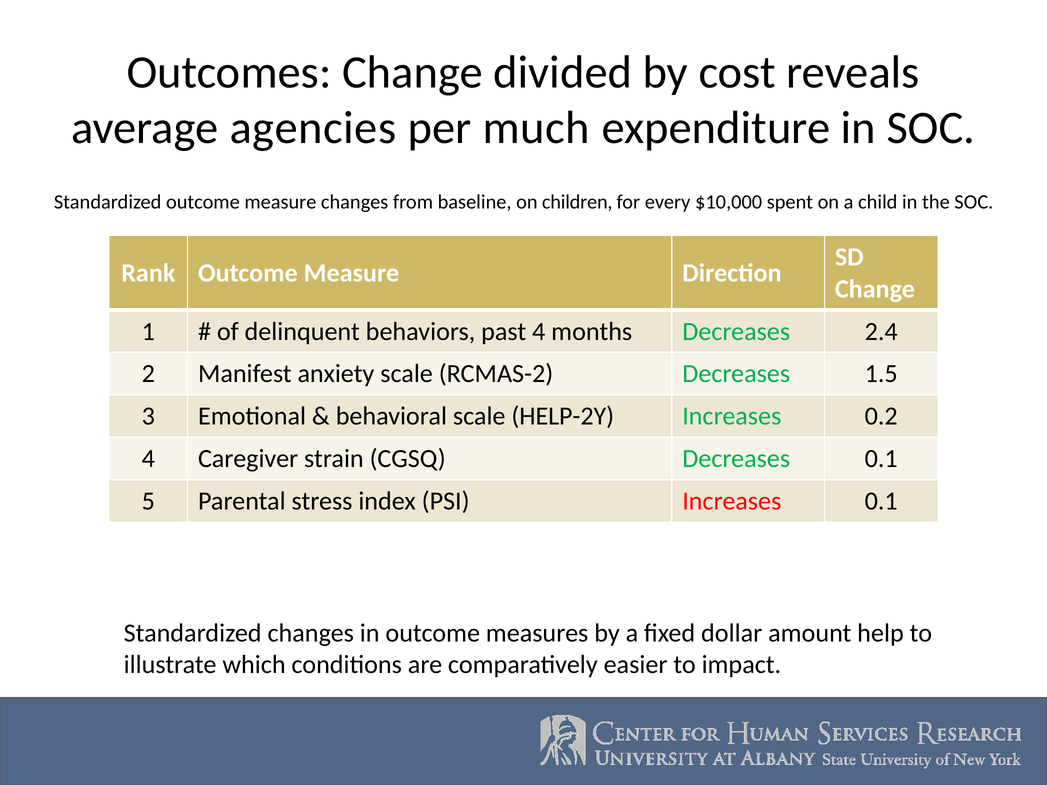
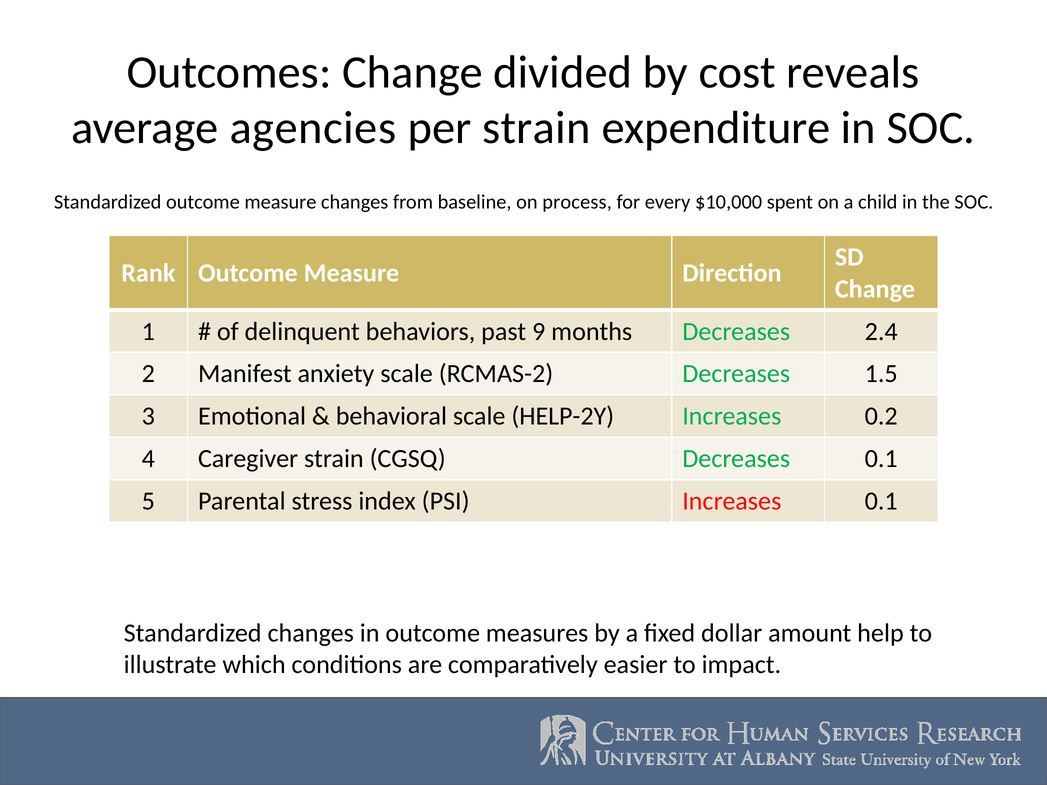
per much: much -> strain
children: children -> process
past 4: 4 -> 9
